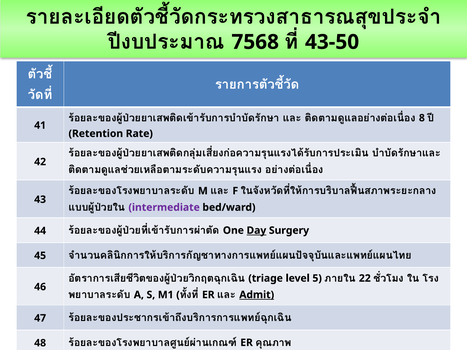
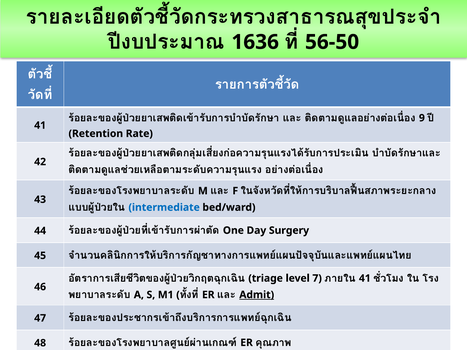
7568: 7568 -> 1636
43-50: 43-50 -> 56-50
8: 8 -> 9
intermediate colour: purple -> blue
Day underline: present -> none
level 5: 5 -> 7
22 at (365, 278): 22 -> 41
